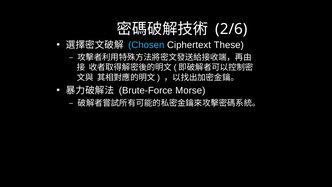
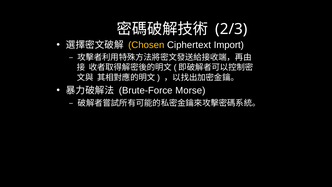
2/6: 2/6 -> 2/3
Chosen colour: light blue -> yellow
These: These -> Import
